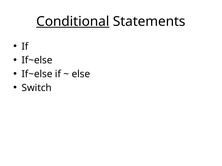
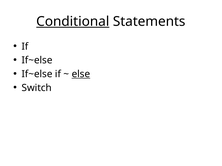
else underline: none -> present
